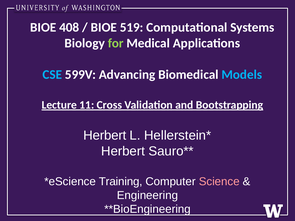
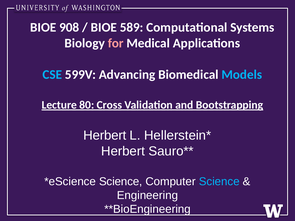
408: 408 -> 908
519: 519 -> 589
for colour: light green -> pink
11: 11 -> 80
Training at (121, 182): Training -> Science
Science at (219, 182) colour: pink -> light blue
